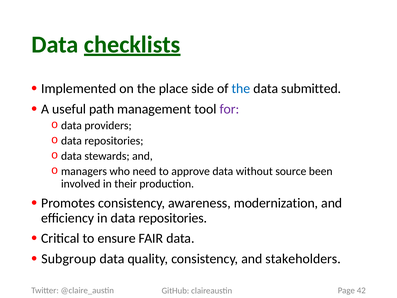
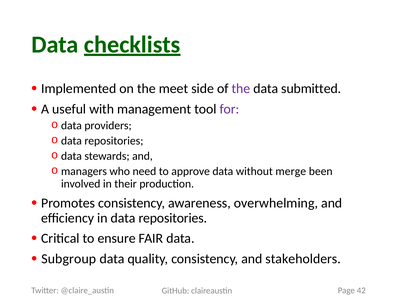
place: place -> meet
the at (241, 89) colour: blue -> purple
path: path -> with
source: source -> merge
modernization: modernization -> overwhelming
